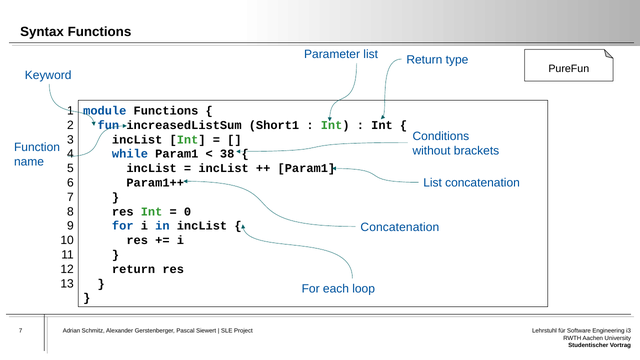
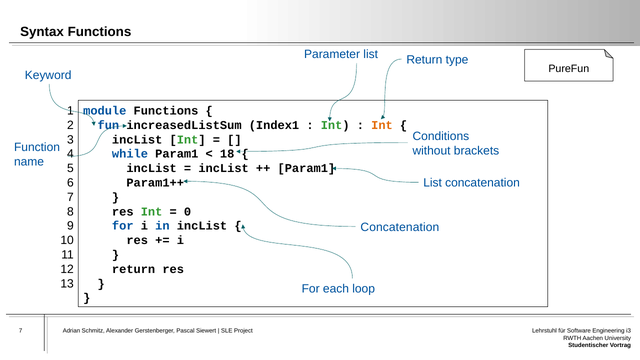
Short1: Short1 -> Index1
Int at (382, 125) colour: black -> orange
38: 38 -> 18
